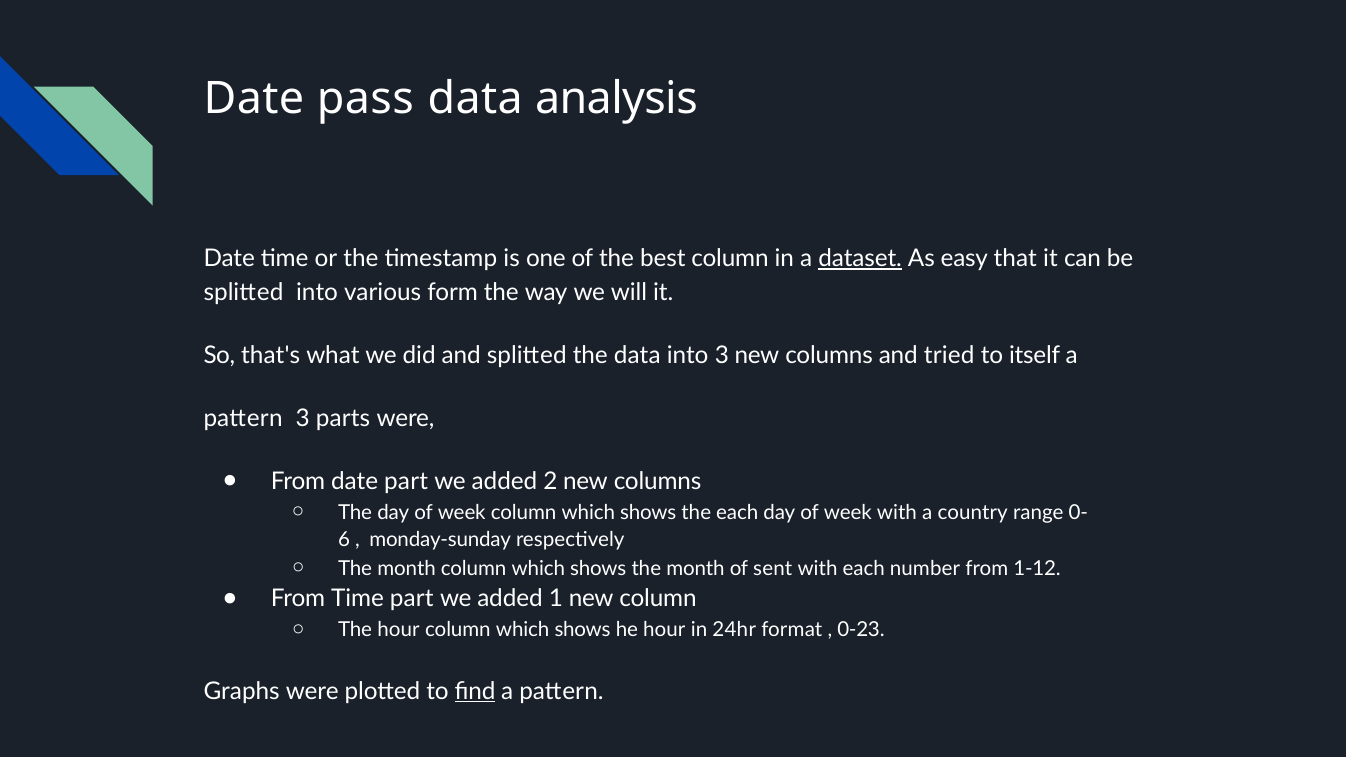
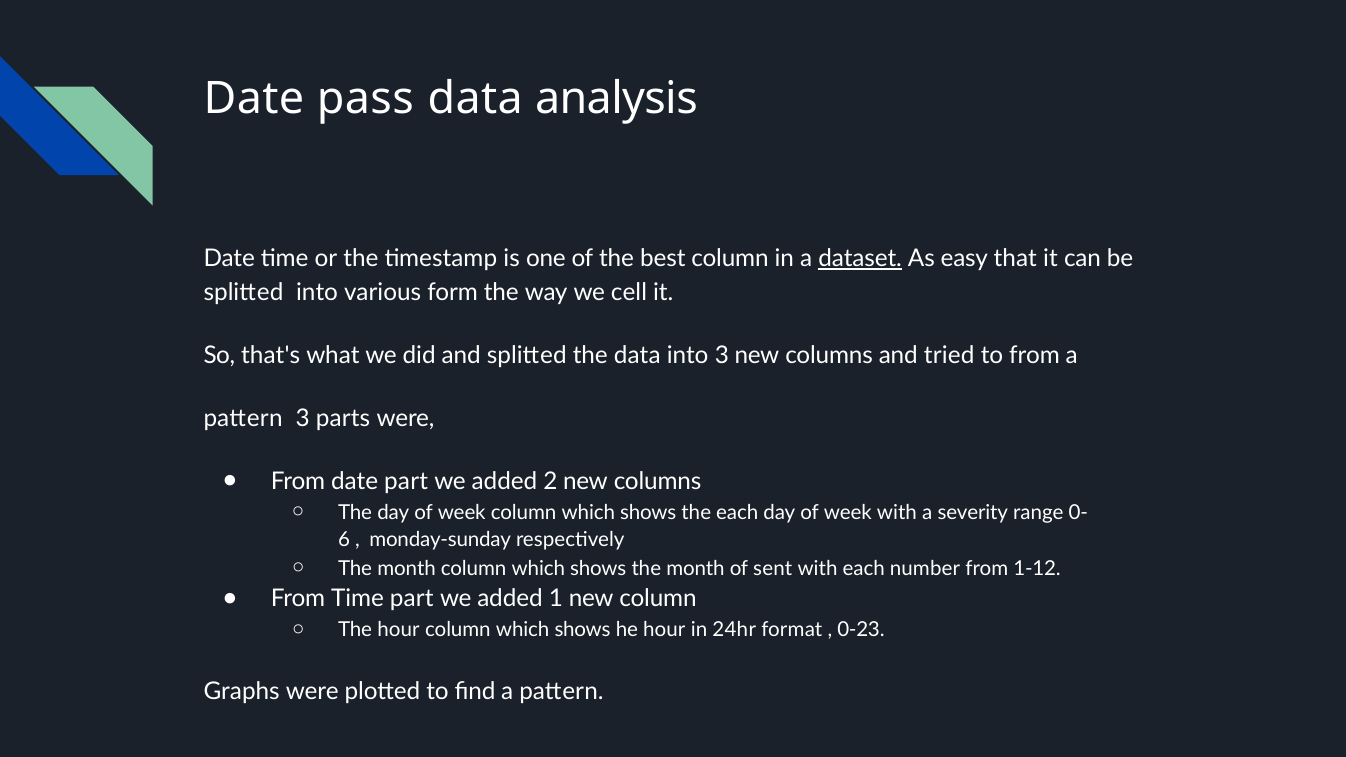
will: will -> cell
to itself: itself -> from
country: country -> severity
ﬁnd underline: present -> none
